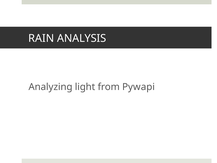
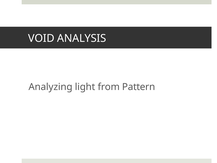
RAIN: RAIN -> VOID
Pywapi: Pywapi -> Pattern
